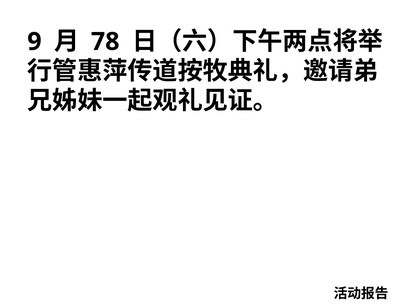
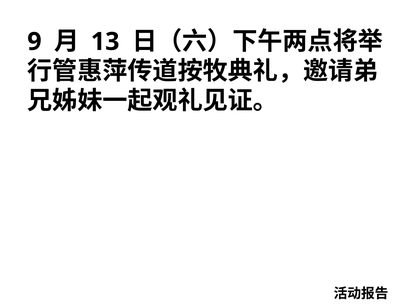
78: 78 -> 13
